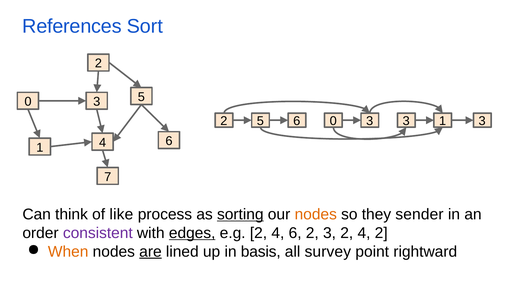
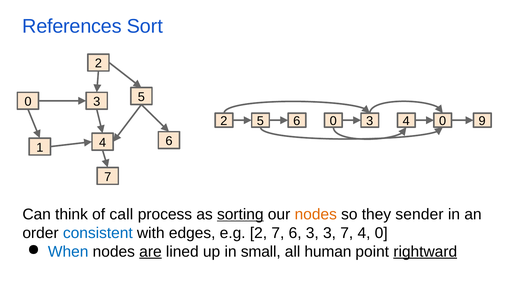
0 3: 3 -> 4
3 1: 1 -> 0
6 3: 3 -> 9
like: like -> call
consistent colour: purple -> blue
edges underline: present -> none
e.g 2 4: 4 -> 7
6 2: 2 -> 3
2 at (347, 233): 2 -> 7
4 2: 2 -> 0
When colour: orange -> blue
basis: basis -> small
survey: survey -> human
rightward underline: none -> present
